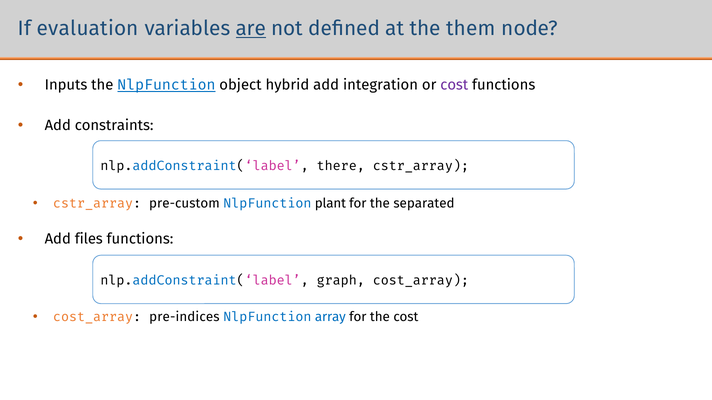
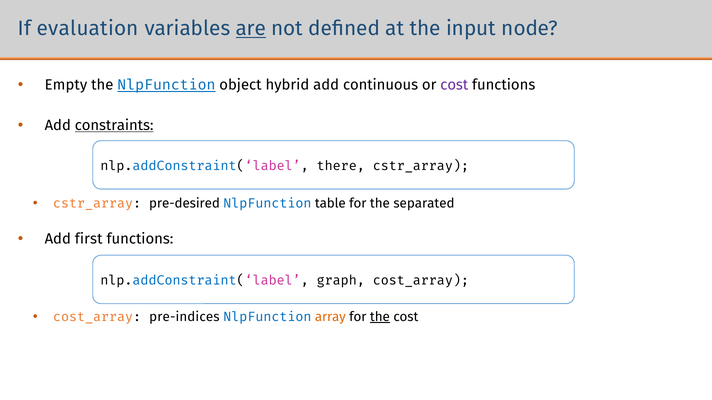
them: them -> input
Inputs: Inputs -> Empty
integration: integration -> continuous
constraints underline: none -> present
pre-custom: pre-custom -> pre-desired
plant: plant -> table
files: files -> first
array colour: blue -> orange
the at (380, 317) underline: none -> present
